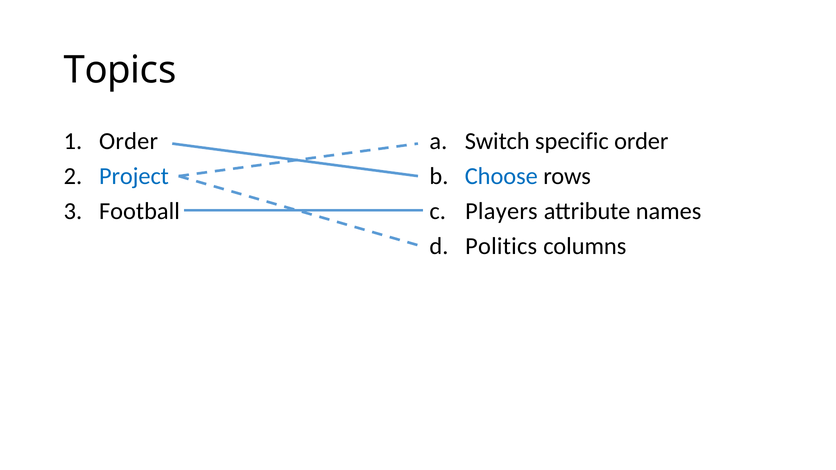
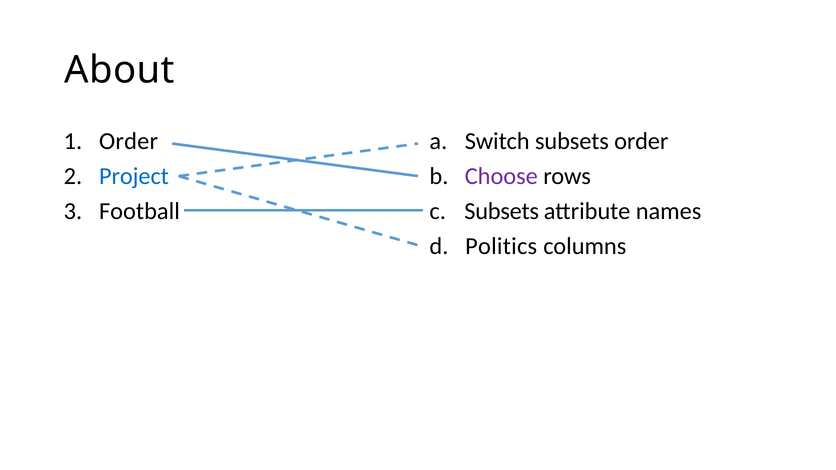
Topics: Topics -> About
Switch specific: specific -> subsets
Choose colour: blue -> purple
Players at (501, 211): Players -> Subsets
